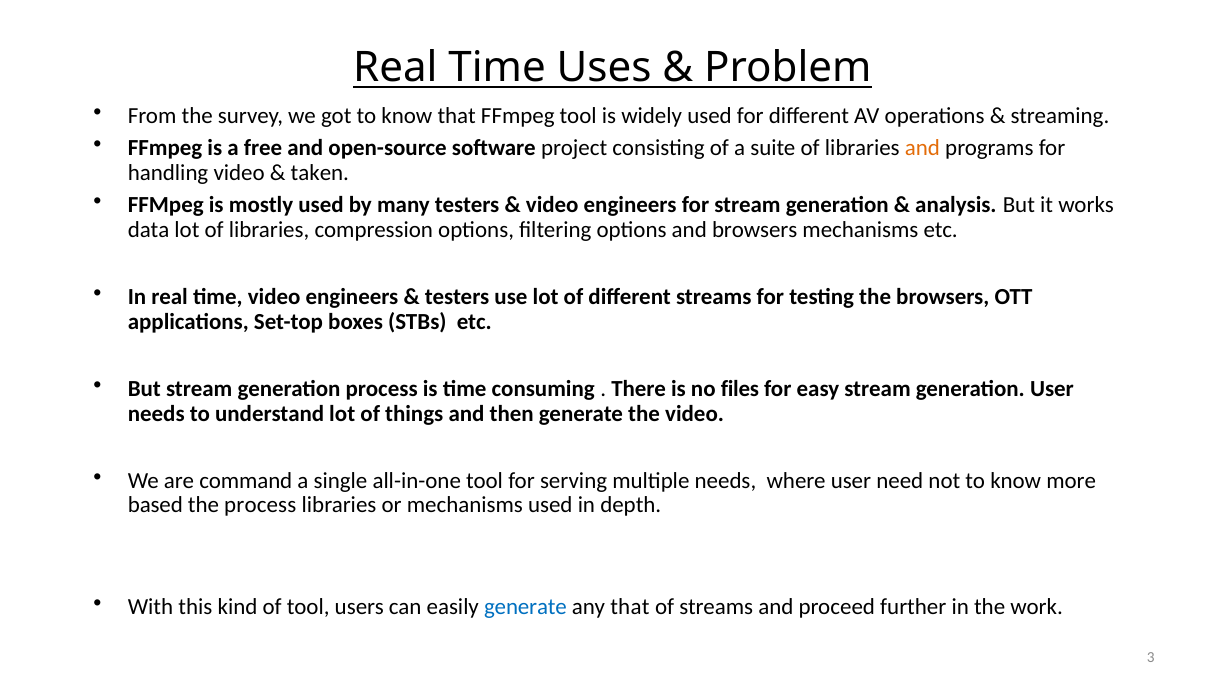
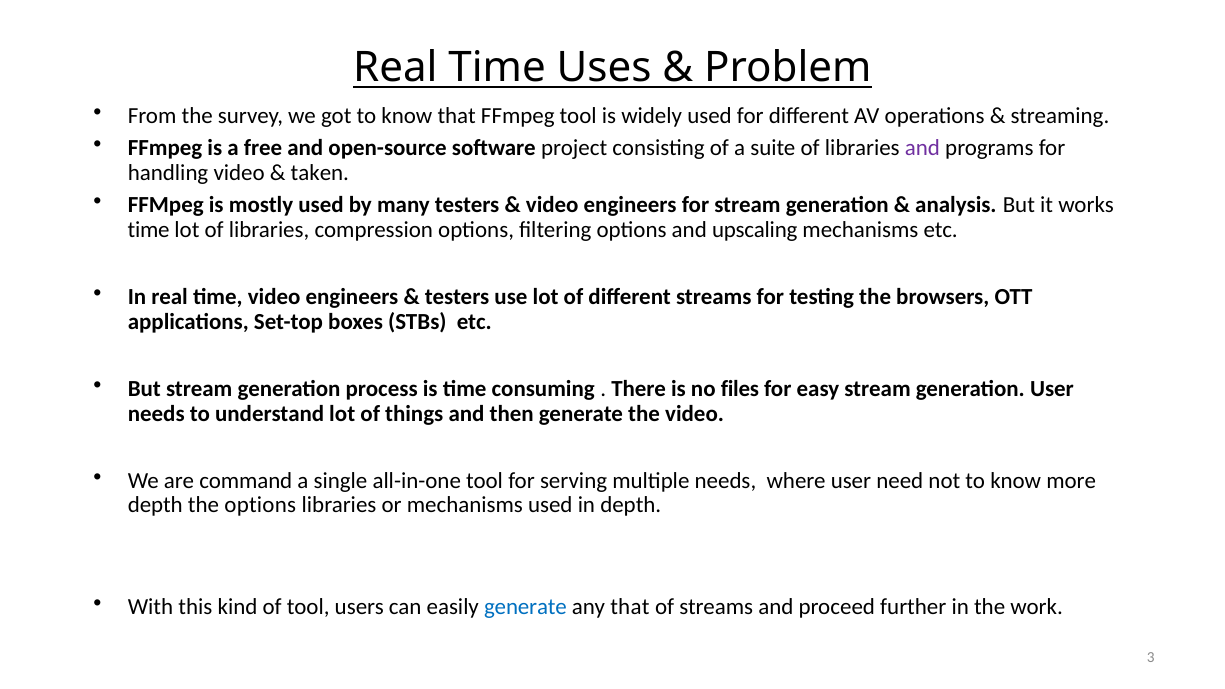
and at (922, 148) colour: orange -> purple
data at (149, 230): data -> time
and browsers: browsers -> upscaling
based at (155, 505): based -> depth
the process: process -> options
